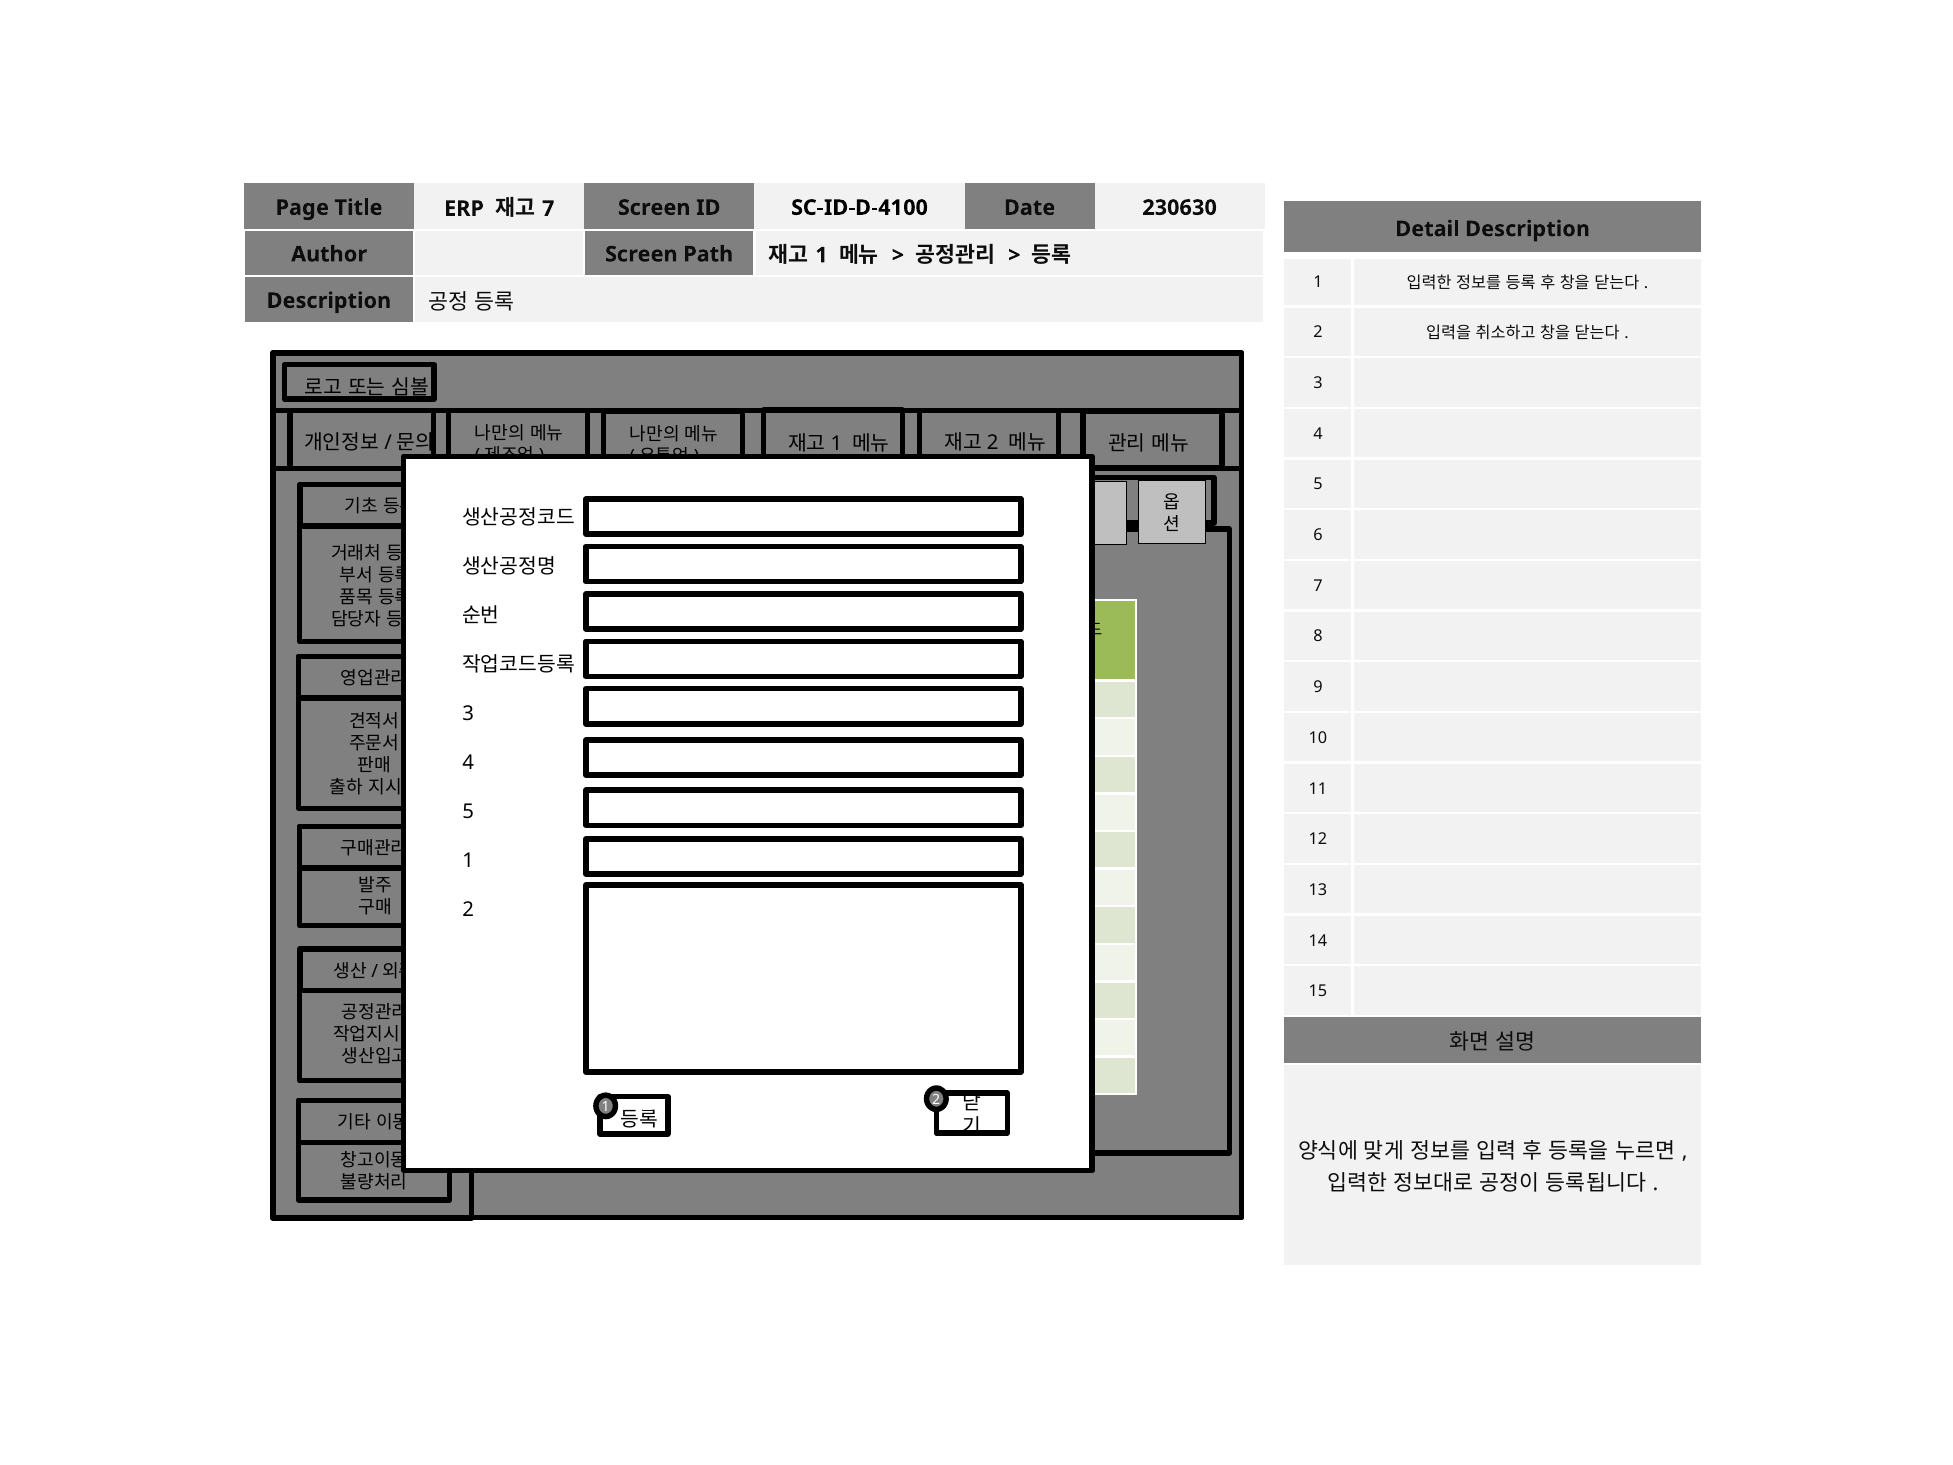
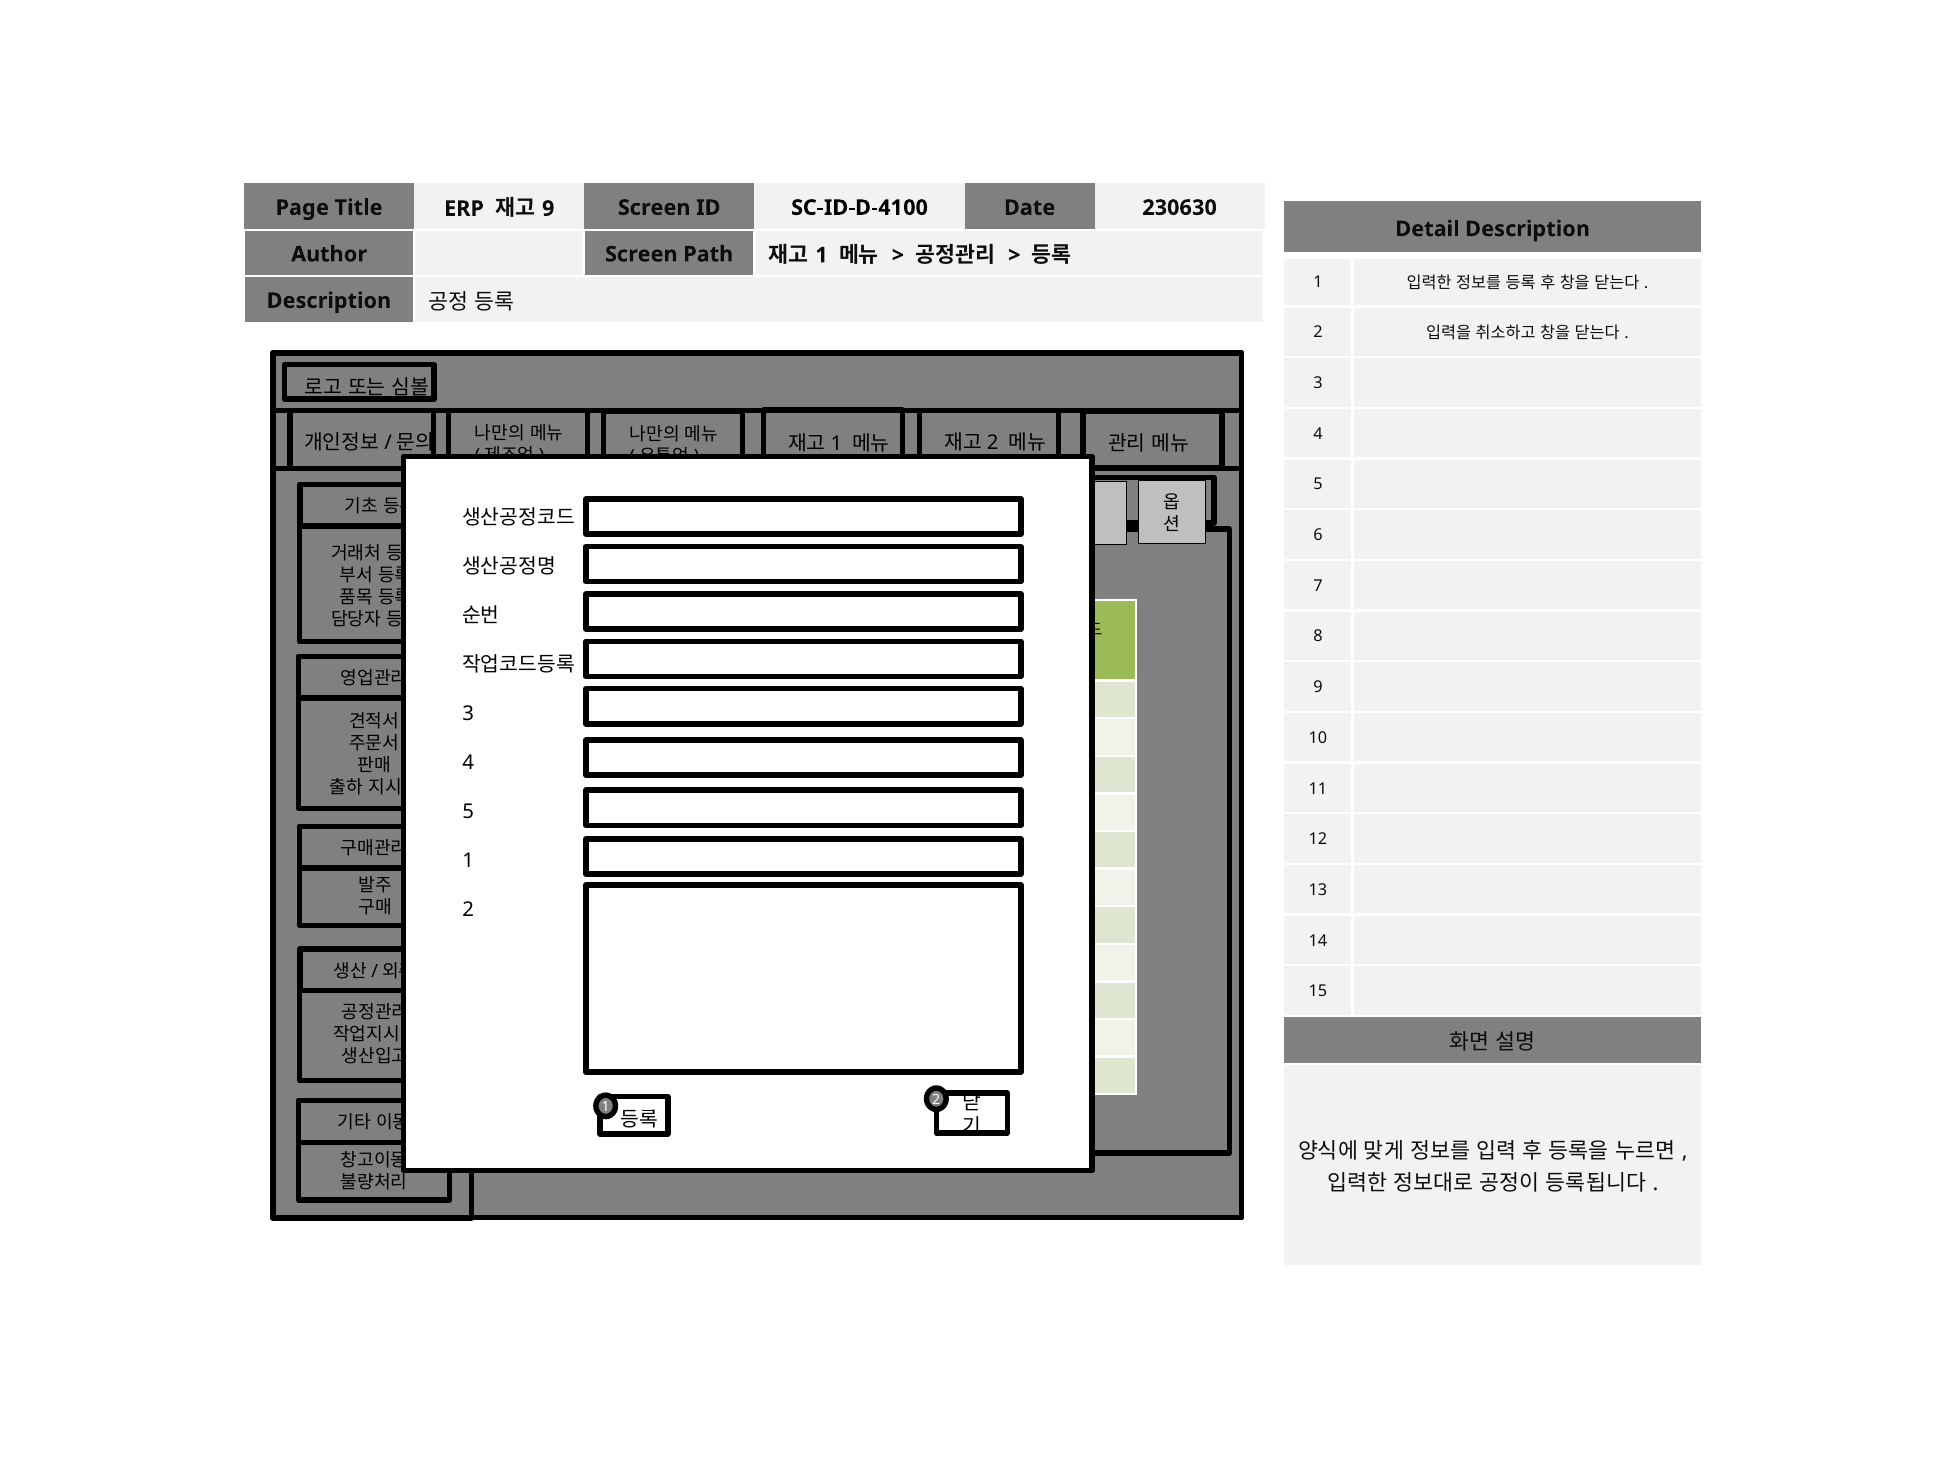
7 at (548, 209): 7 -> 9
